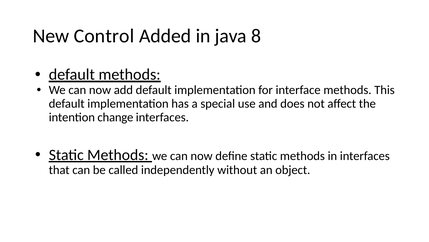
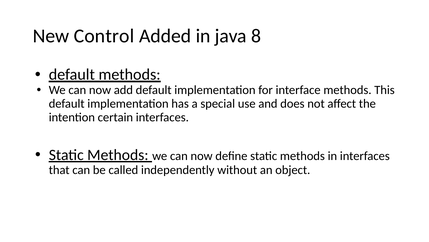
change: change -> certain
